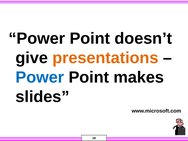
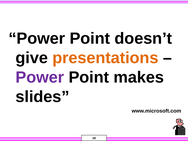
Power at (40, 77) colour: blue -> purple
